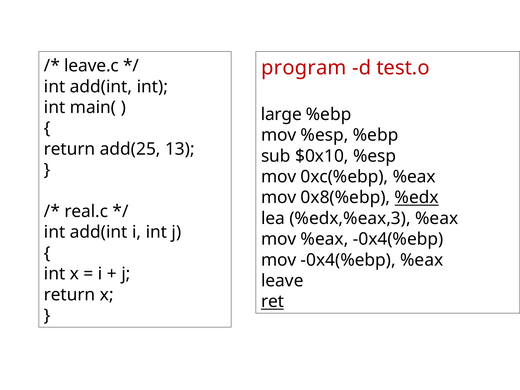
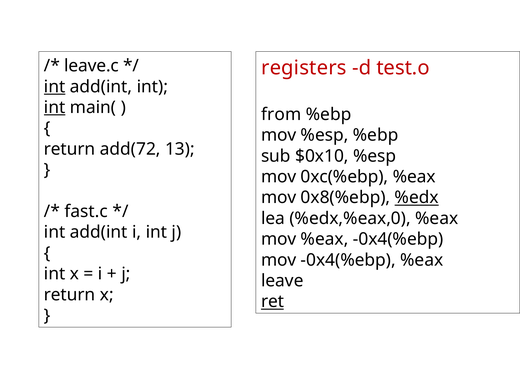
program: program -> registers
int at (55, 87) underline: none -> present
int at (55, 107) underline: none -> present
large: large -> from
add(25: add(25 -> add(72
real.c: real.c -> fast.c
%edx,%eax,3: %edx,%eax,3 -> %edx,%eax,0
